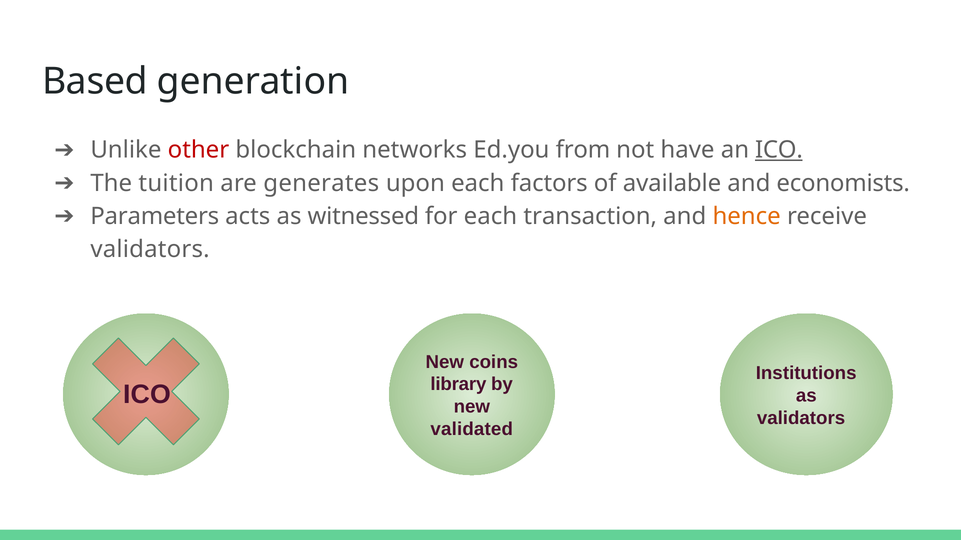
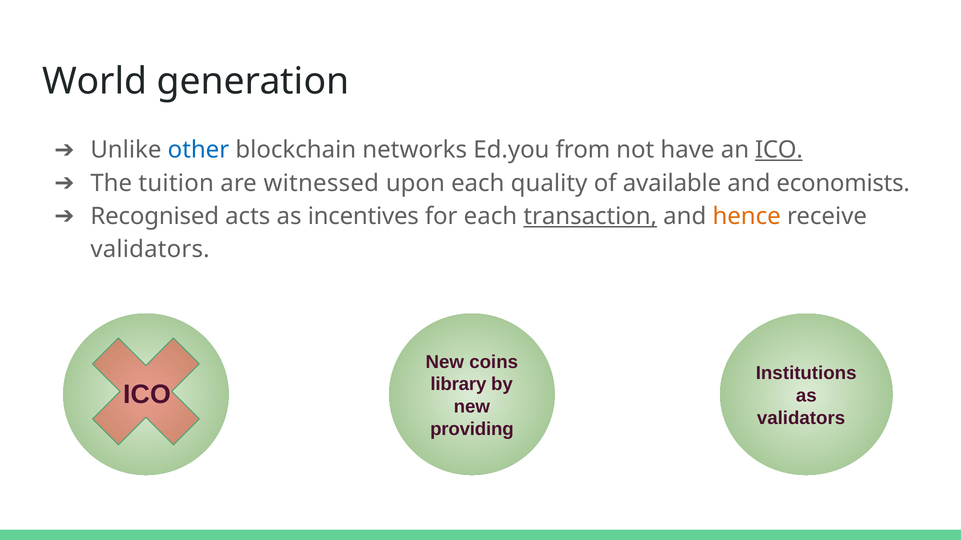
Based: Based -> World
other colour: red -> blue
generates: generates -> witnessed
factors: factors -> quality
Parameters: Parameters -> Recognised
witnessed: witnessed -> incentives
transaction underline: none -> present
validated: validated -> providing
